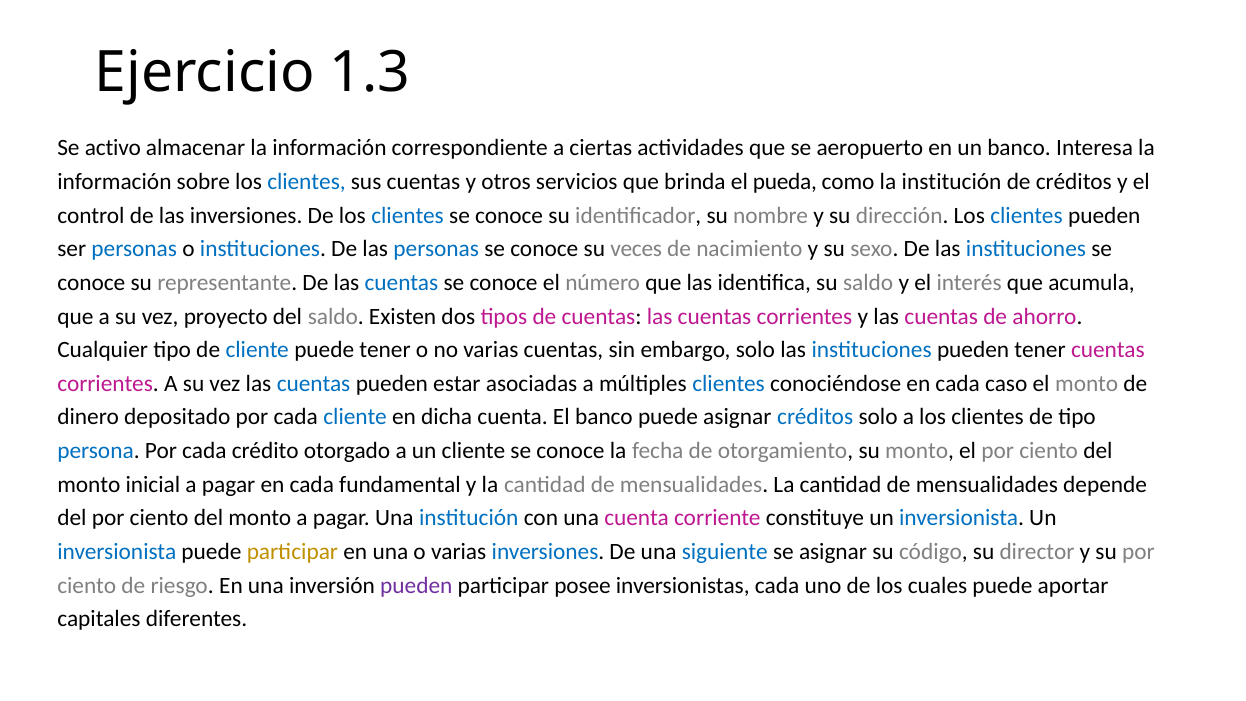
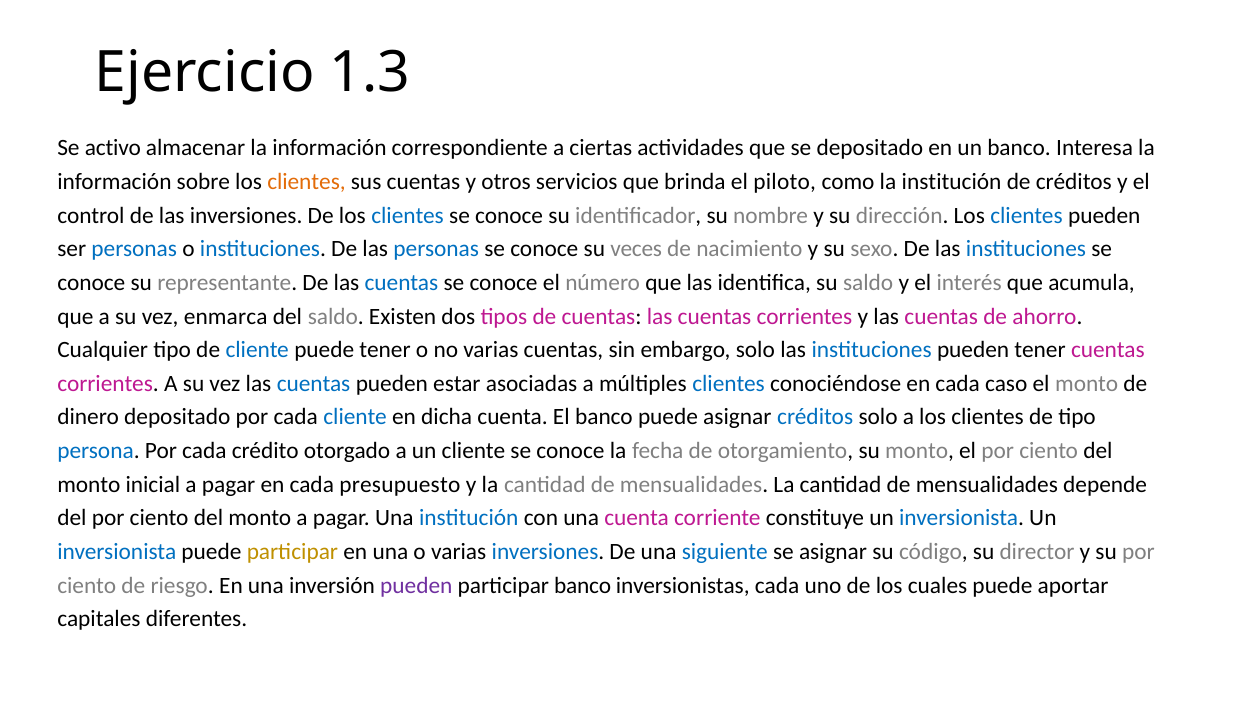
se aeropuerto: aeropuerto -> depositado
clientes at (306, 182) colour: blue -> orange
pueda: pueda -> piloto
proyecto: proyecto -> enmarca
fundamental: fundamental -> presupuesto
participar posee: posee -> banco
